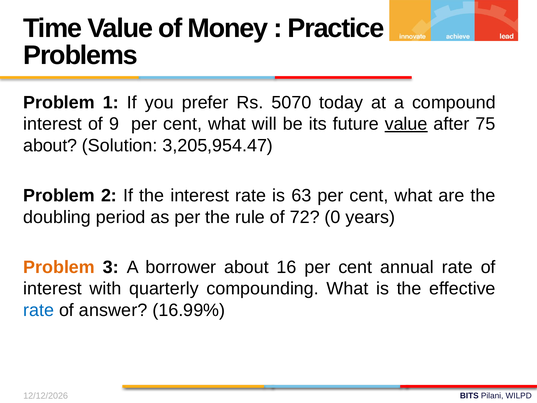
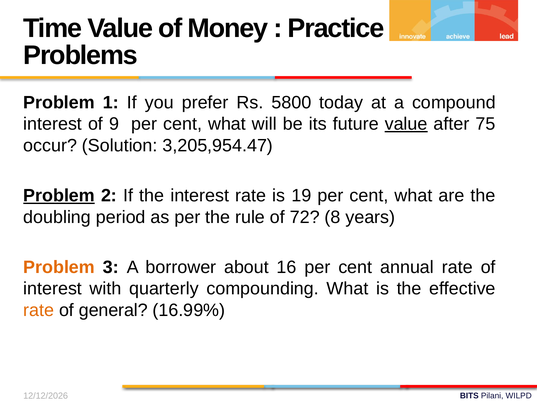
5070: 5070 -> 5800
about at (50, 145): about -> occur
Problem at (59, 195) underline: none -> present
63: 63 -> 19
0: 0 -> 8
rate at (39, 310) colour: blue -> orange
answer: answer -> general
